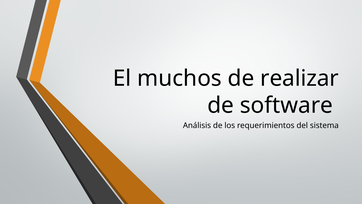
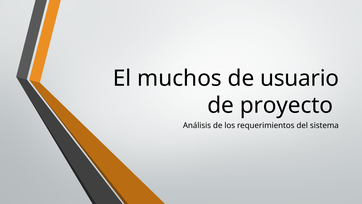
realizar: realizar -> usuario
software: software -> proyecto
